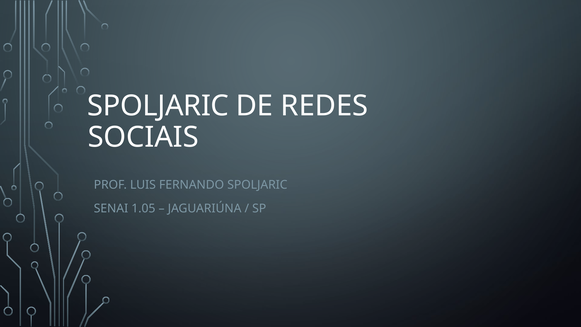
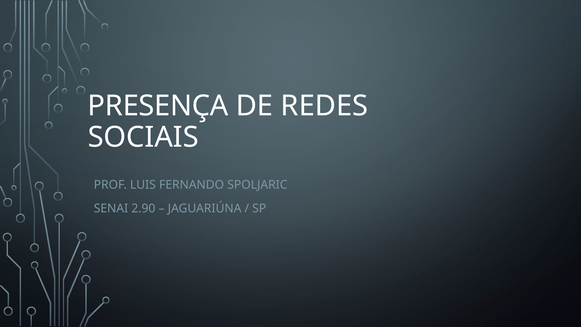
SPOLJARIC at (158, 106): SPOLJARIC -> PRESENÇA
1.05: 1.05 -> 2.90
